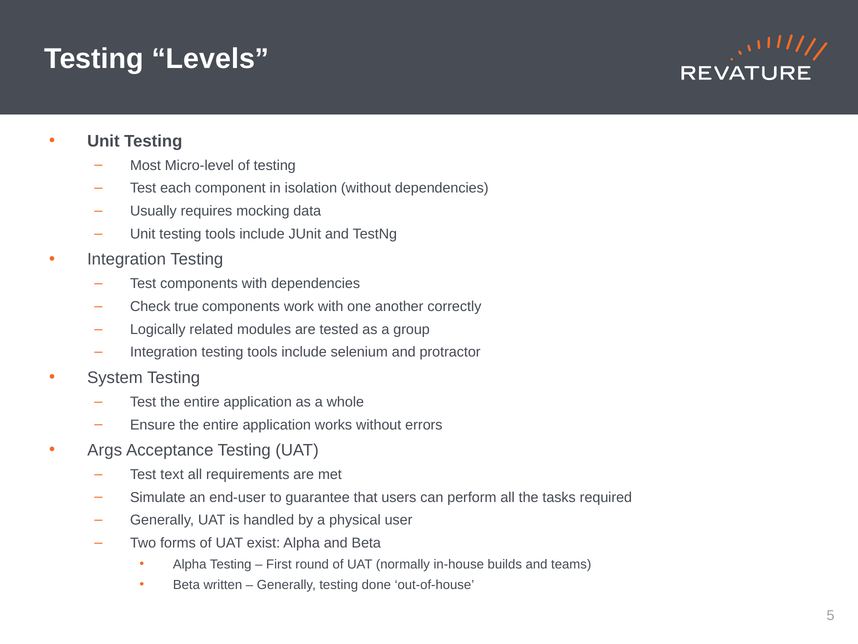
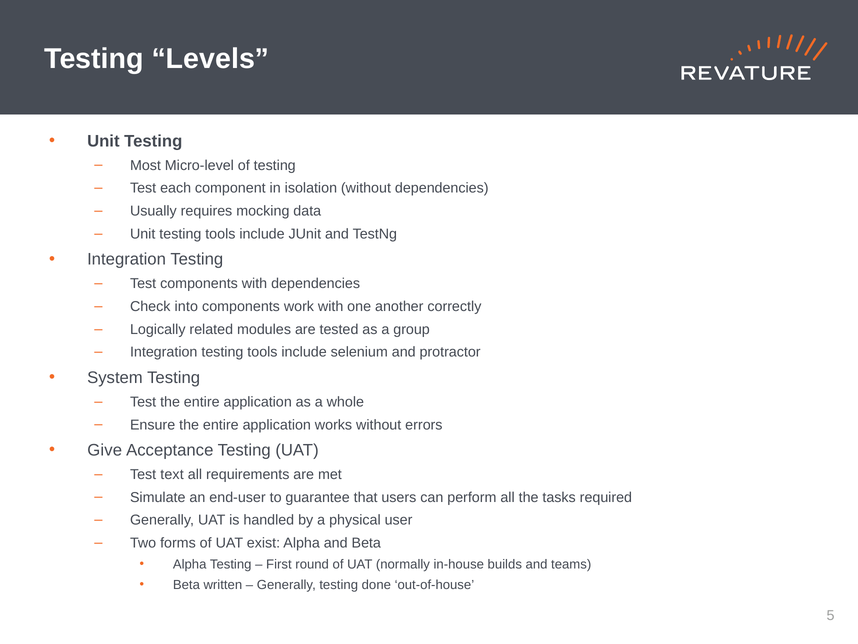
true: true -> into
Args: Args -> Give
